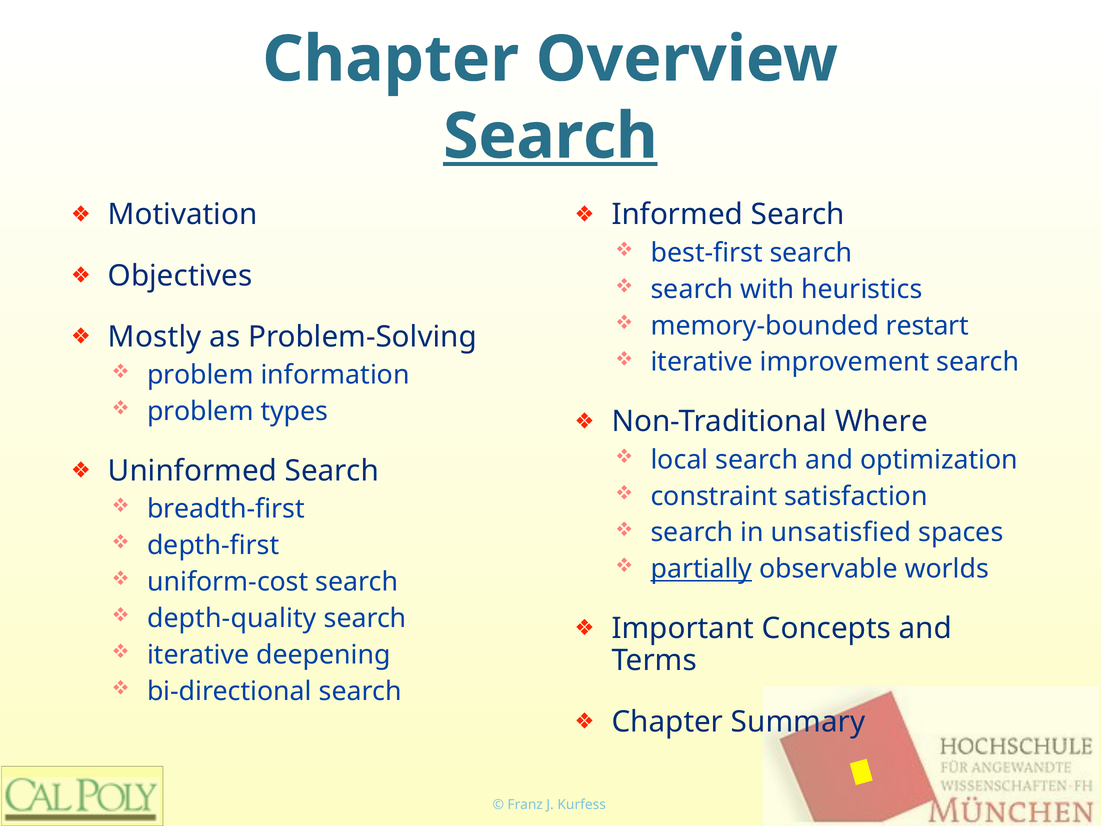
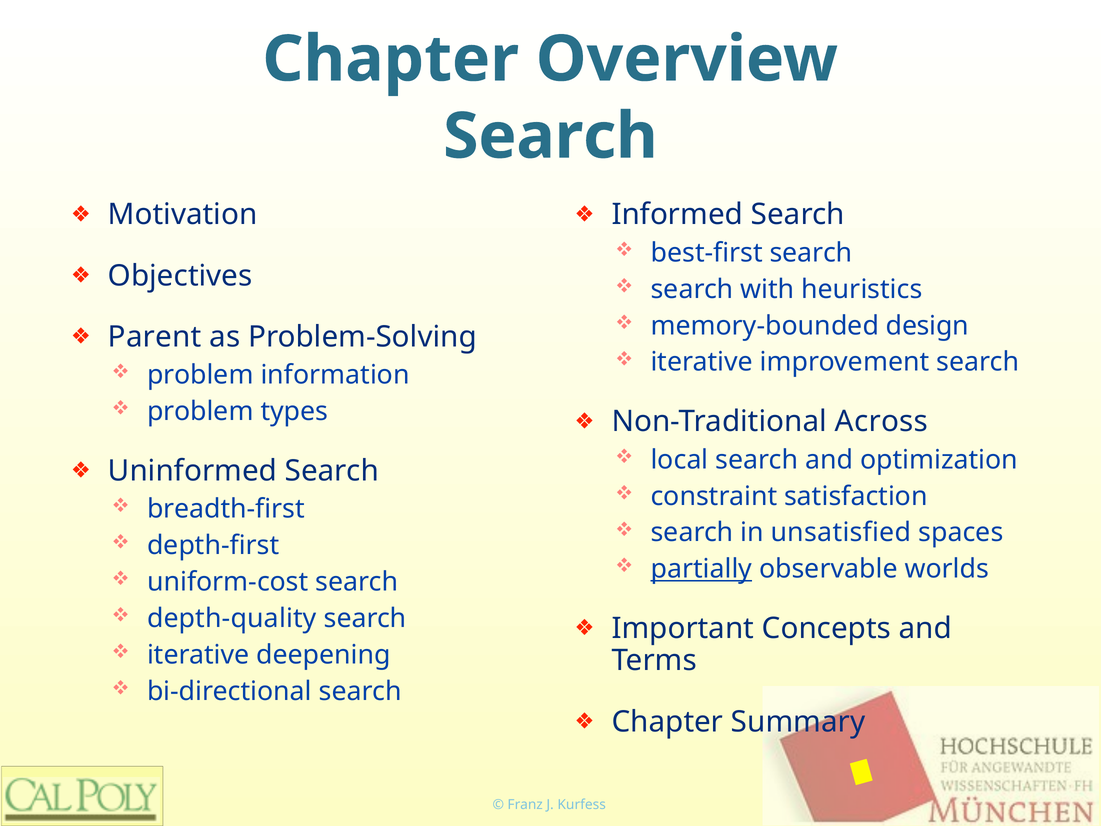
Search at (550, 136) underline: present -> none
restart: restart -> design
Mostly: Mostly -> Parent
Where: Where -> Across
